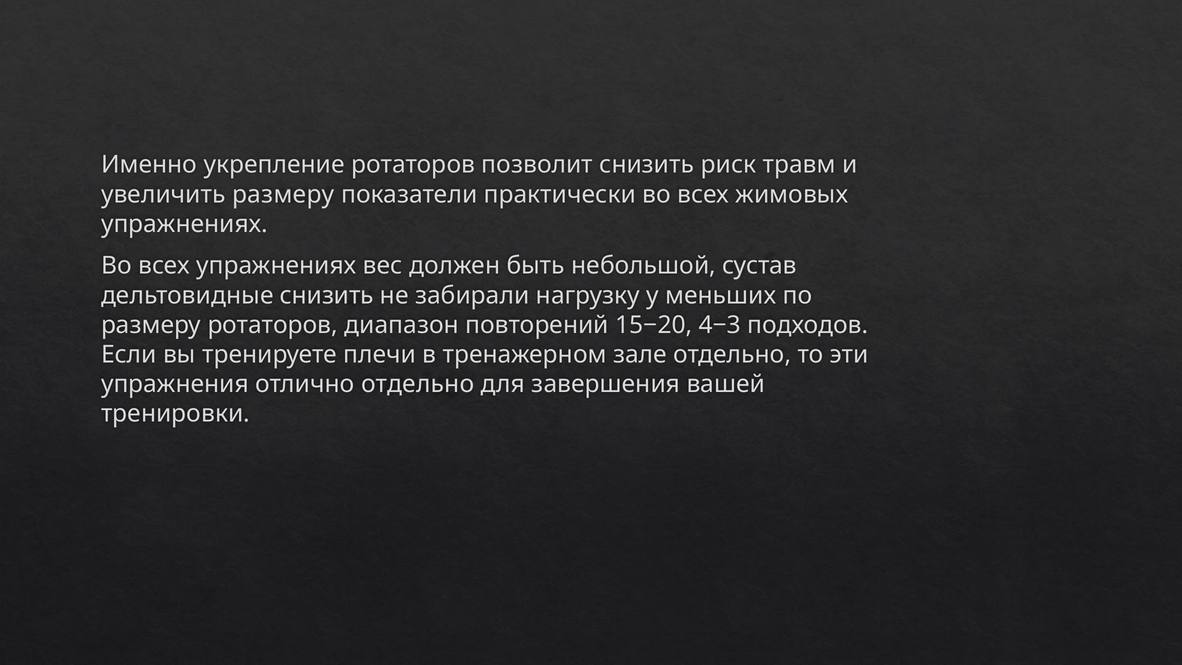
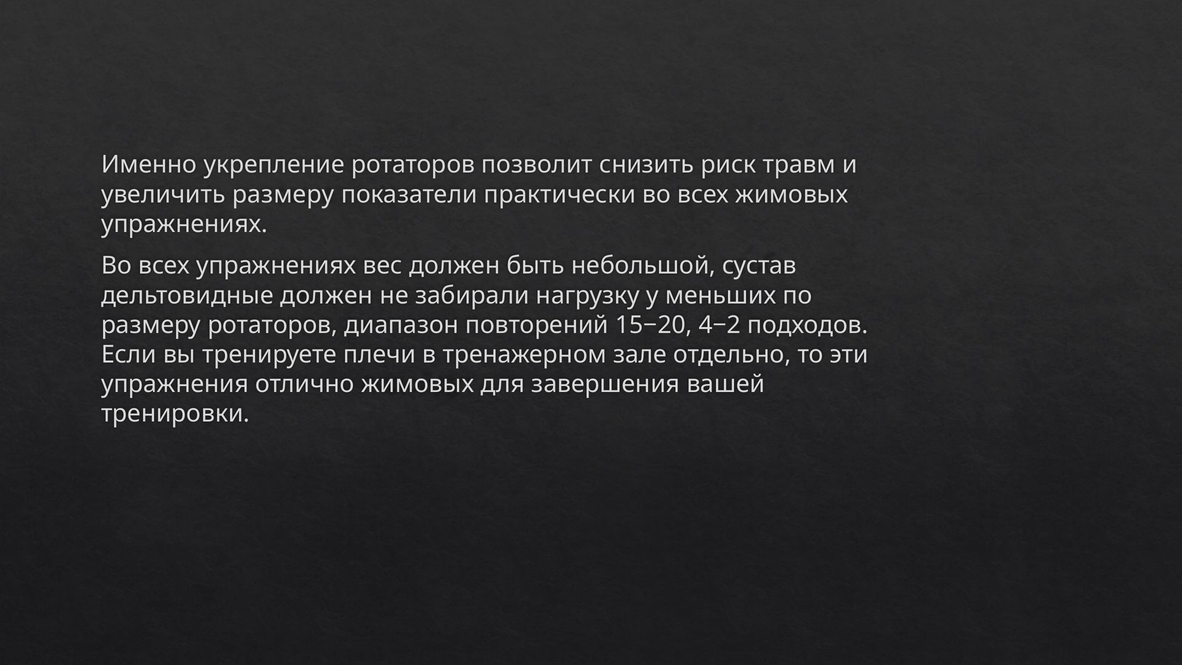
дельтовидные снизить: снизить -> должен
4−3: 4−3 -> 4−2
отлично отдельно: отдельно -> жимовых
